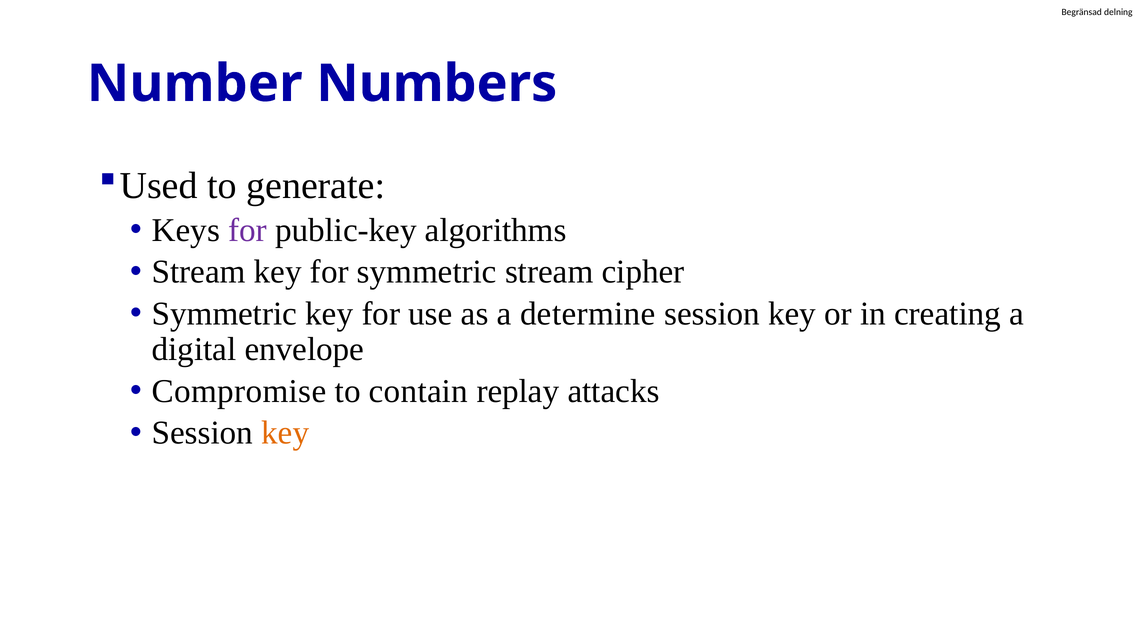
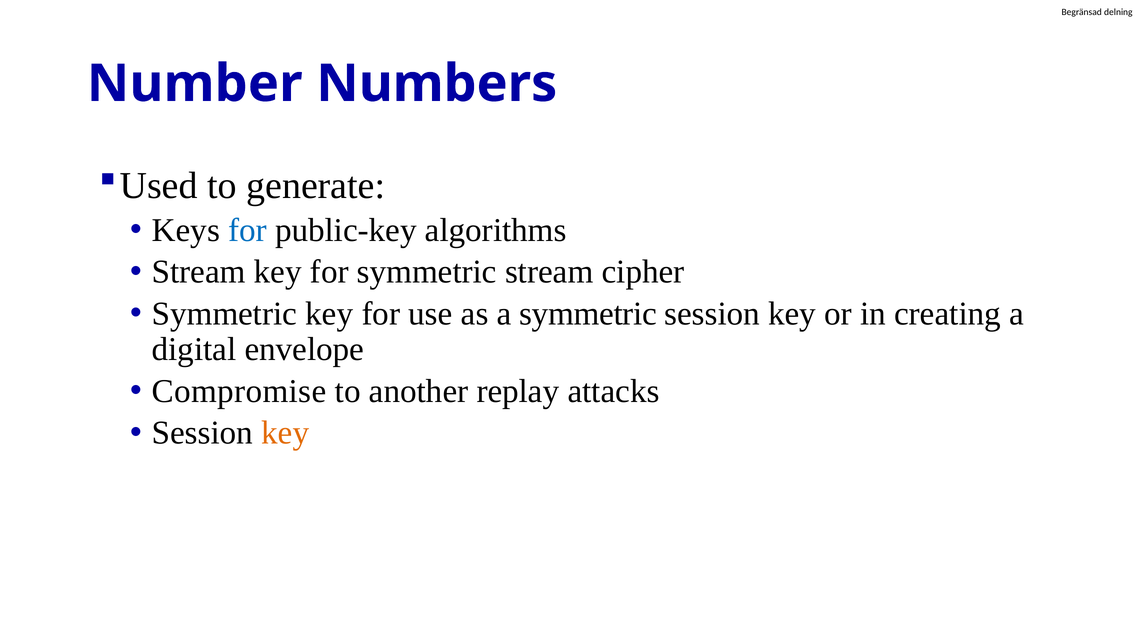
for at (248, 230) colour: purple -> blue
a determine: determine -> symmetric
contain: contain -> another
